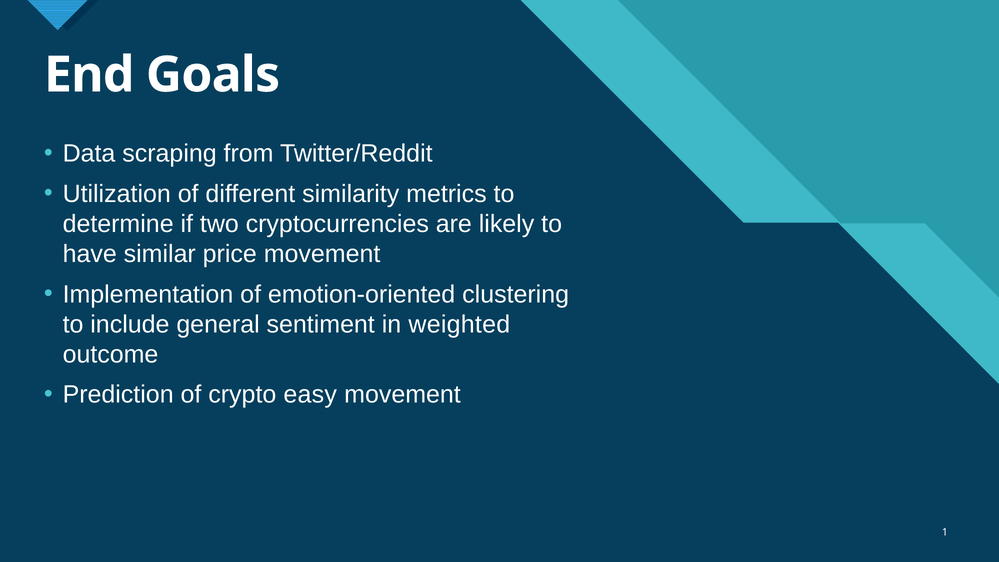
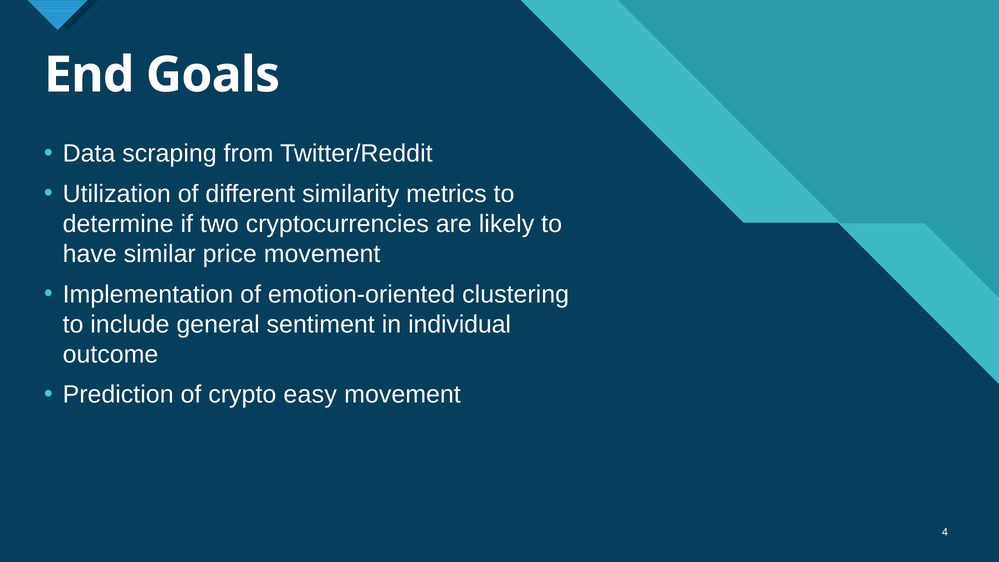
weighted: weighted -> individual
1: 1 -> 4
